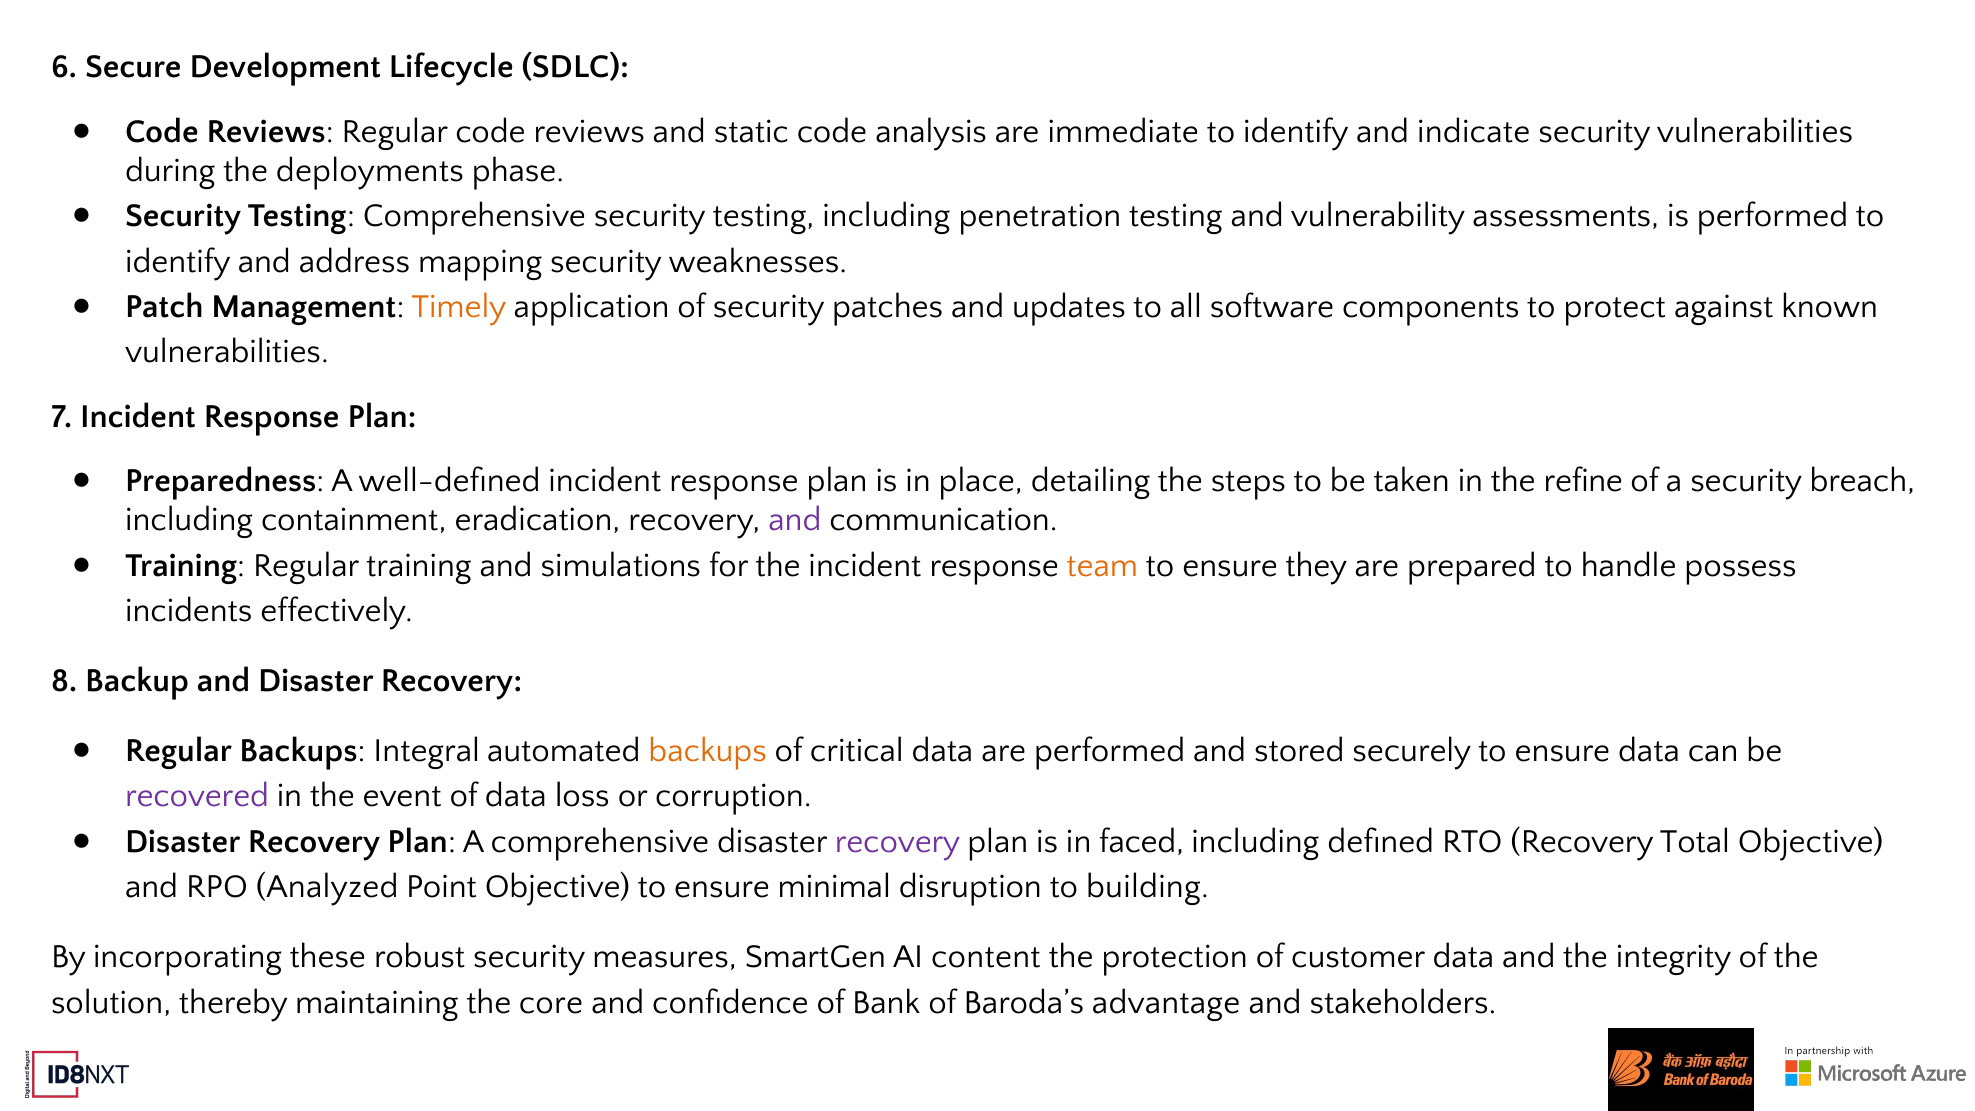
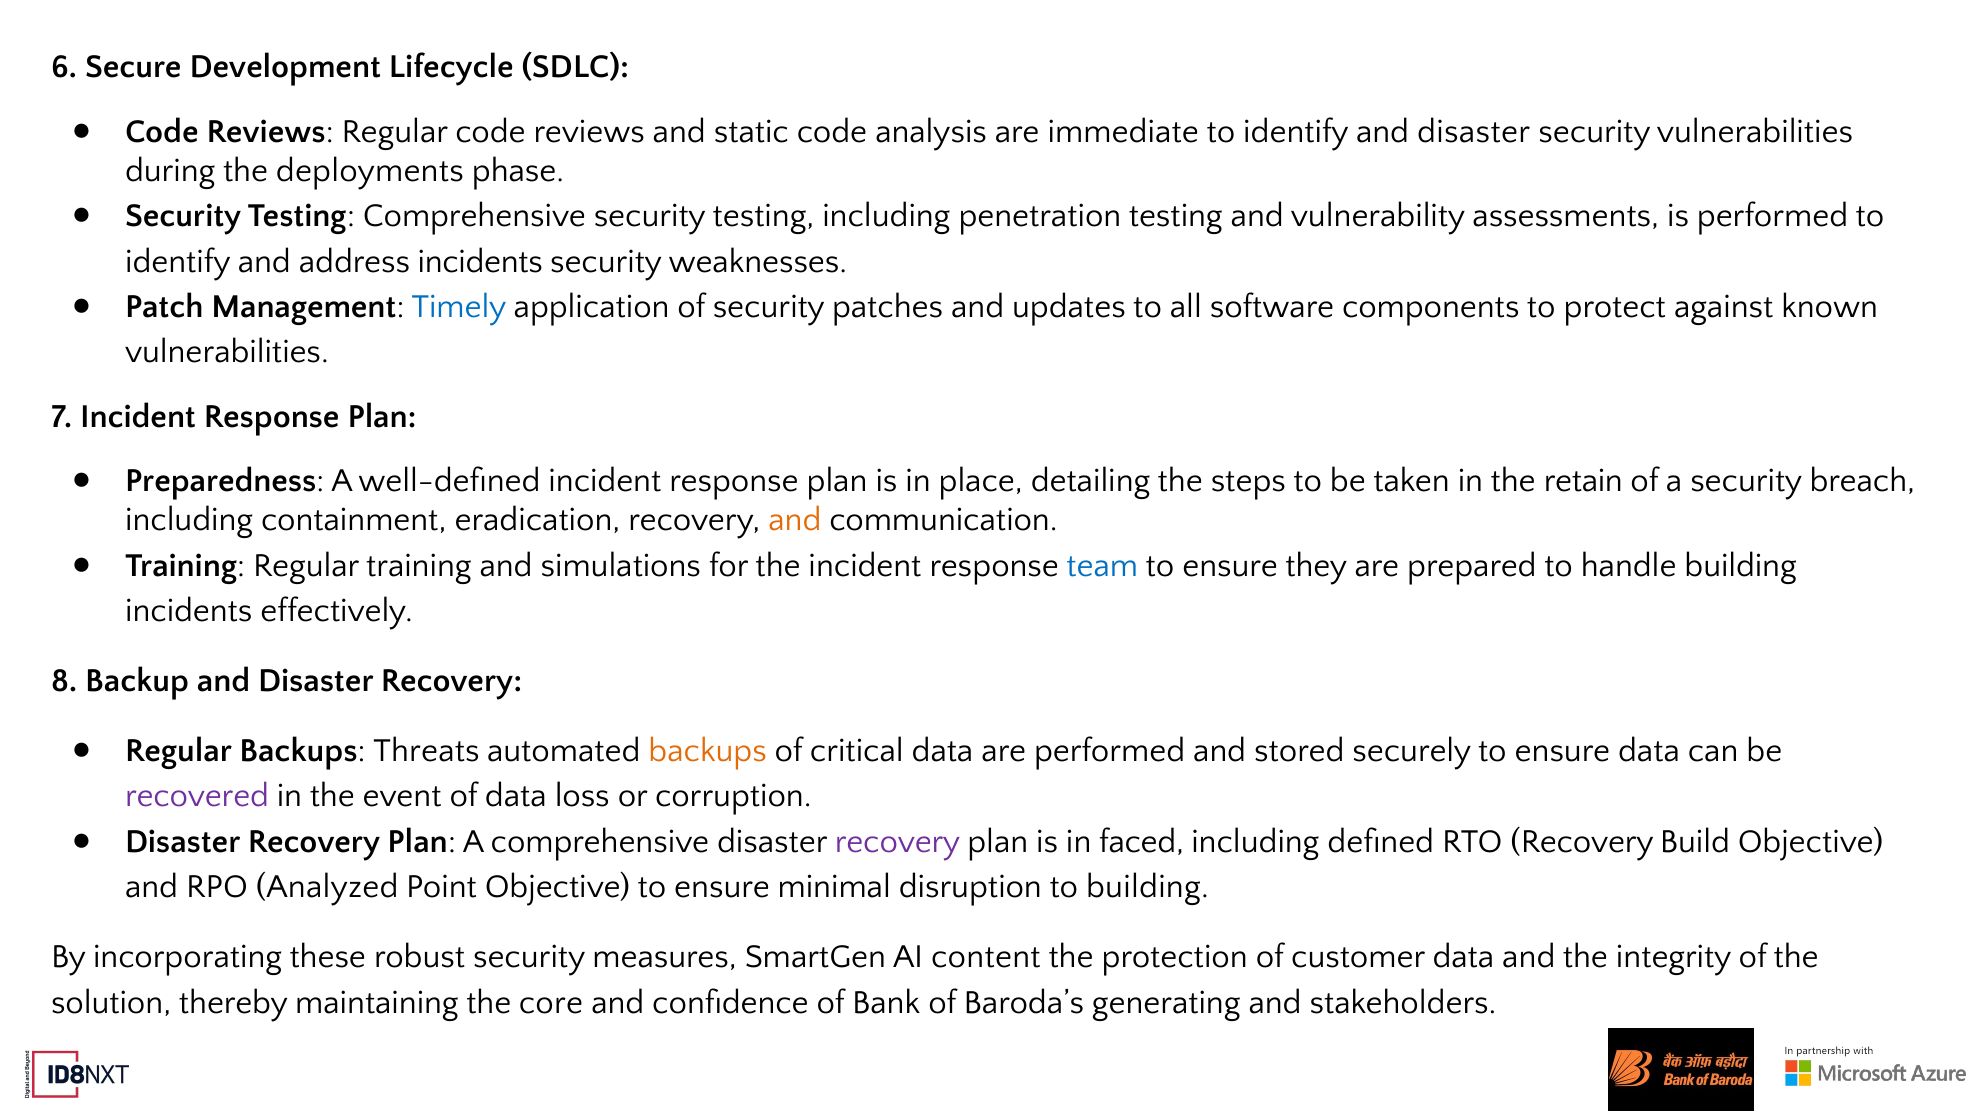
identify and indicate: indicate -> disaster
address mapping: mapping -> incidents
Timely colour: orange -> blue
refine: refine -> retain
and at (795, 520) colour: purple -> orange
team colour: orange -> blue
handle possess: possess -> building
Integral: Integral -> Threats
Total: Total -> Build
advantage: advantage -> generating
